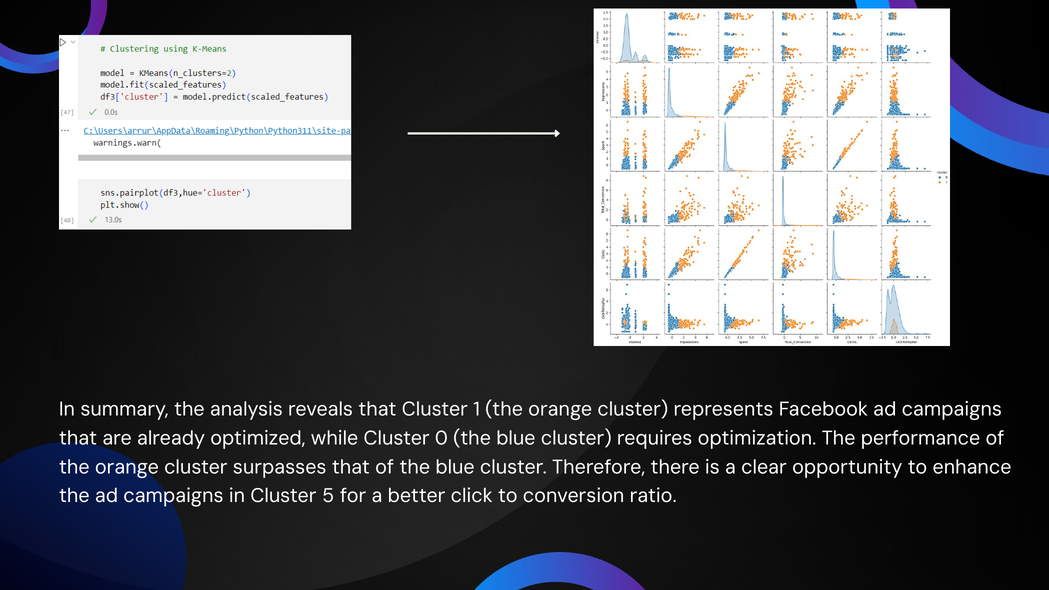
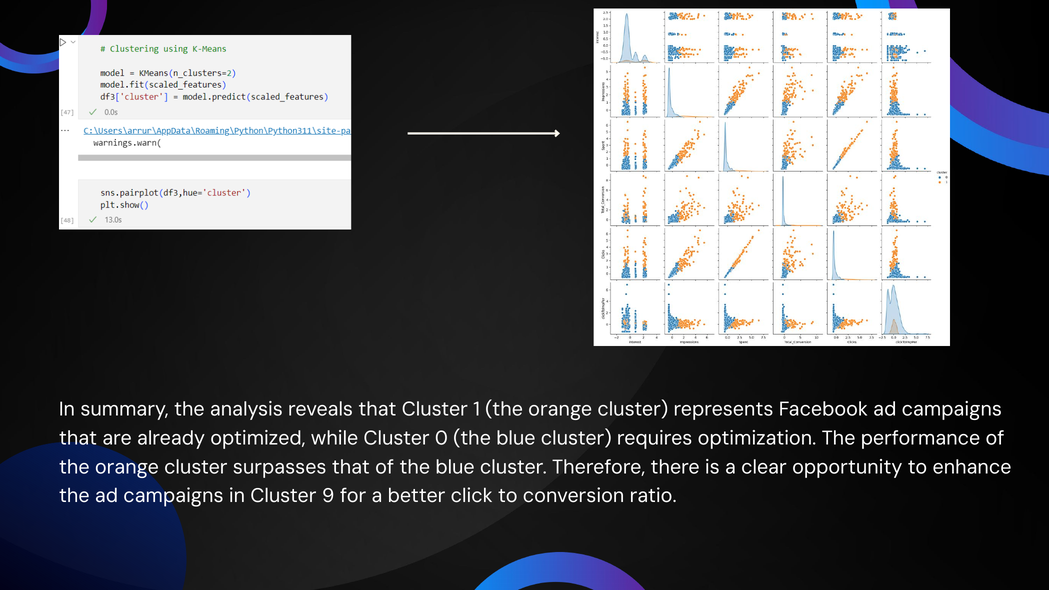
5: 5 -> 9
